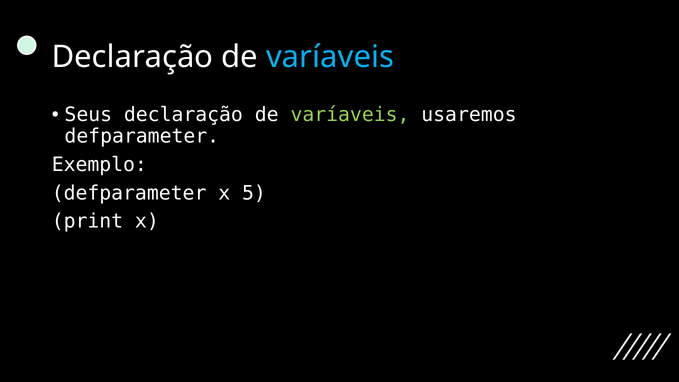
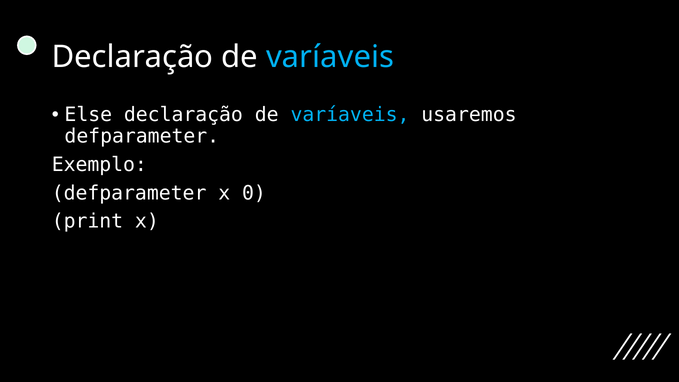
Seus: Seus -> Else
varíaveis at (350, 115) colour: light green -> light blue
5: 5 -> 0
